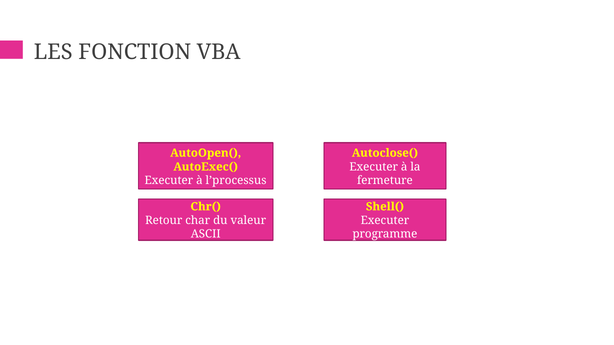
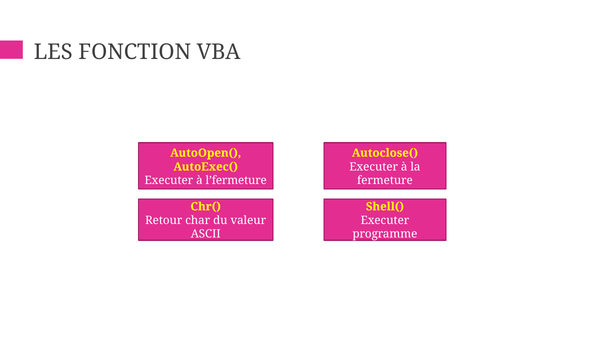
l’processus: l’processus -> l’fermeture
